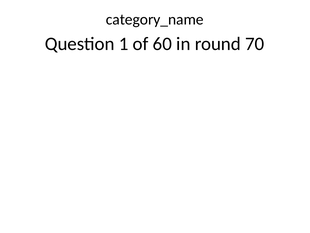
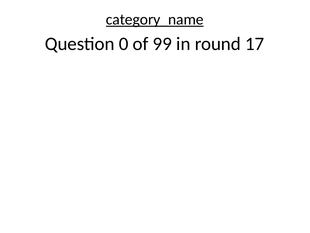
category_name underline: none -> present
1: 1 -> 0
60: 60 -> 99
70: 70 -> 17
